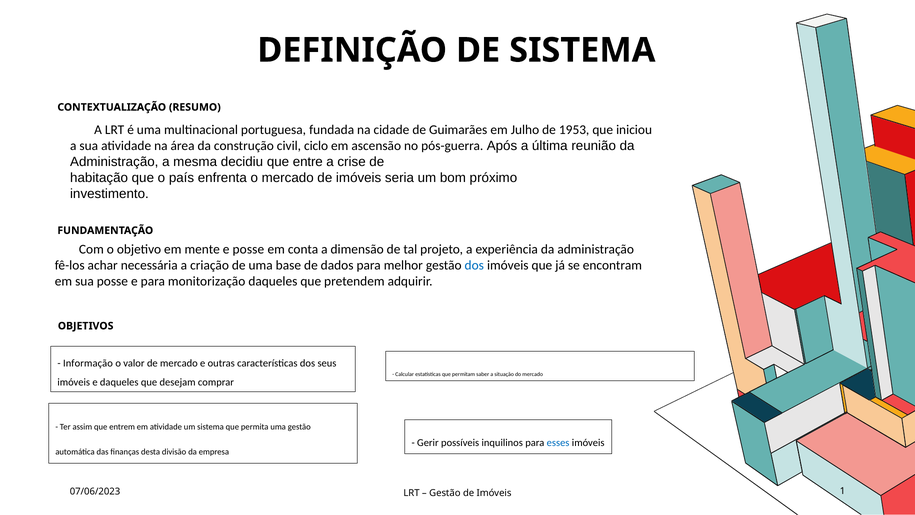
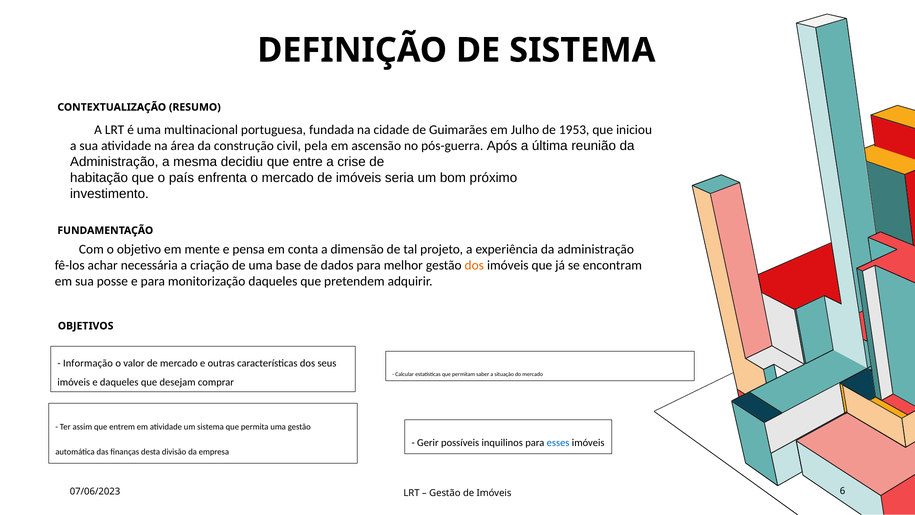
ciclo: ciclo -> pela
e posse: posse -> pensa
dos at (474, 265) colour: blue -> orange
1: 1 -> 6
